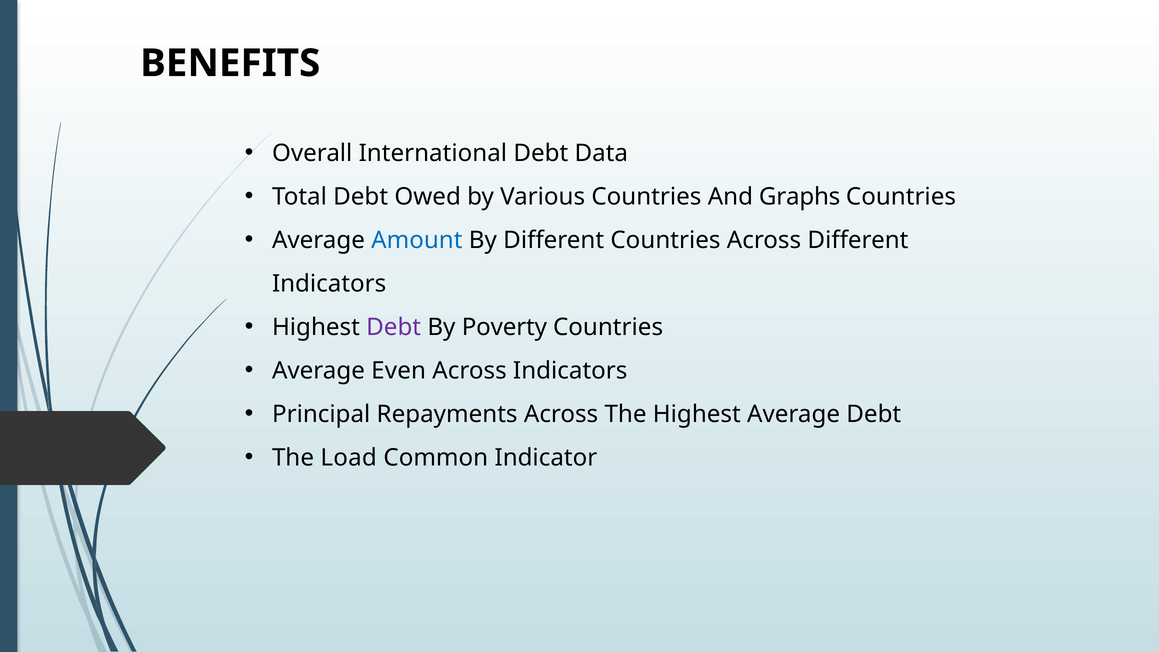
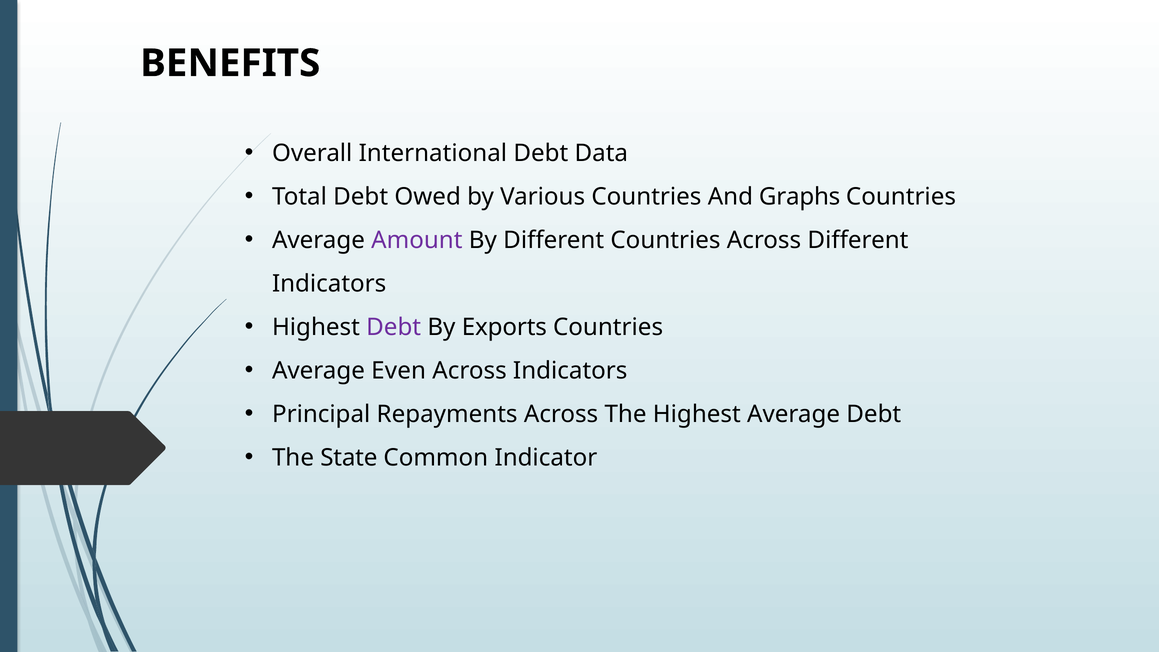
Amount colour: blue -> purple
Poverty: Poverty -> Exports
Load: Load -> State
